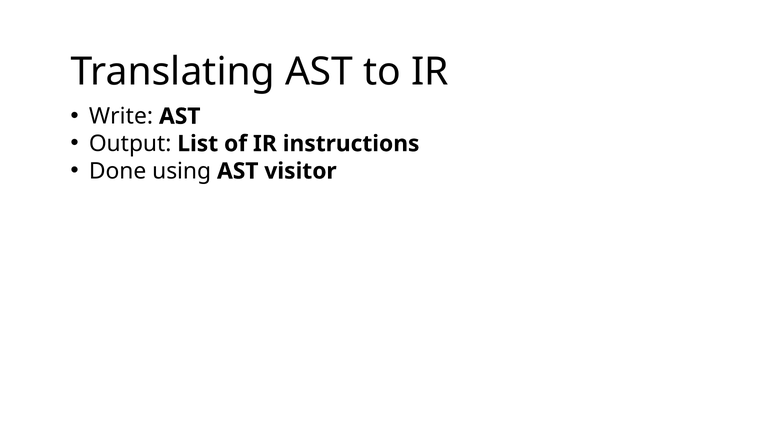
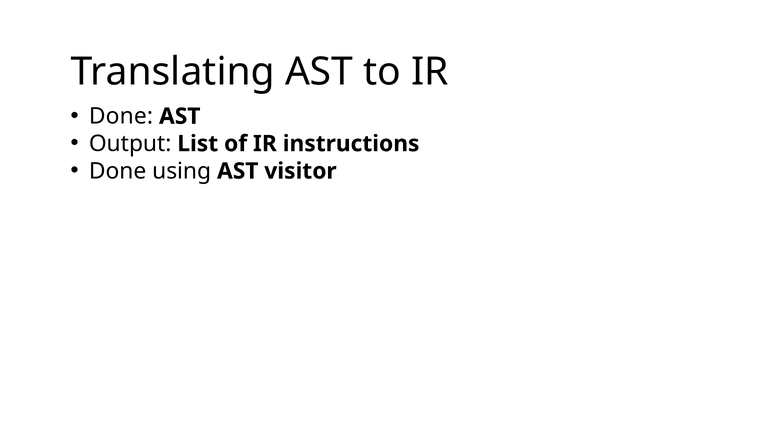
Write at (121, 116): Write -> Done
